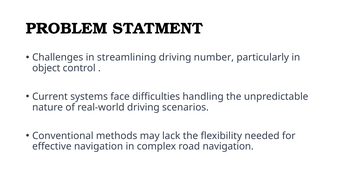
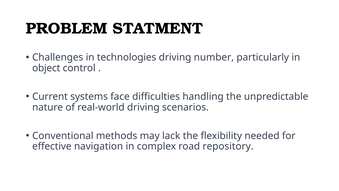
streamlining: streamlining -> technologies
road navigation: navigation -> repository
